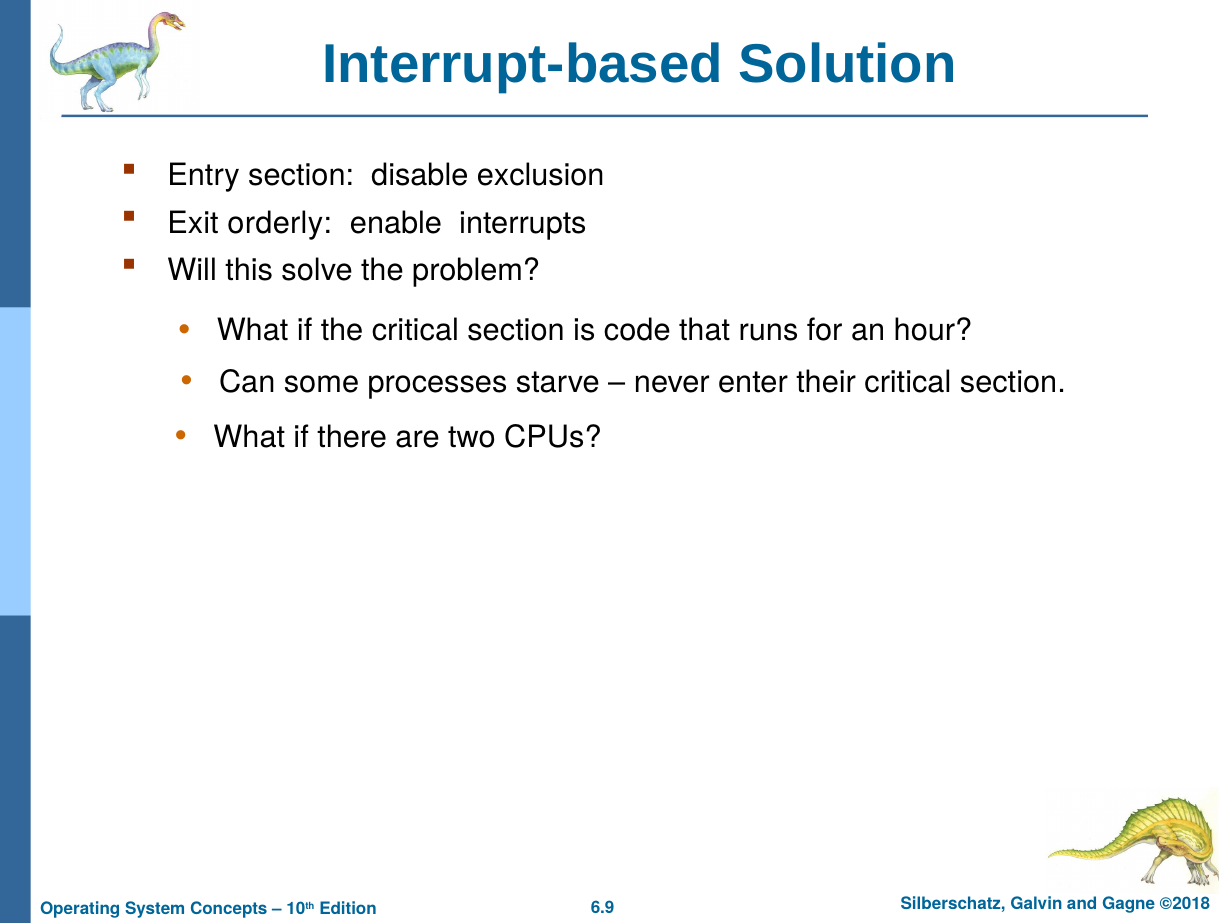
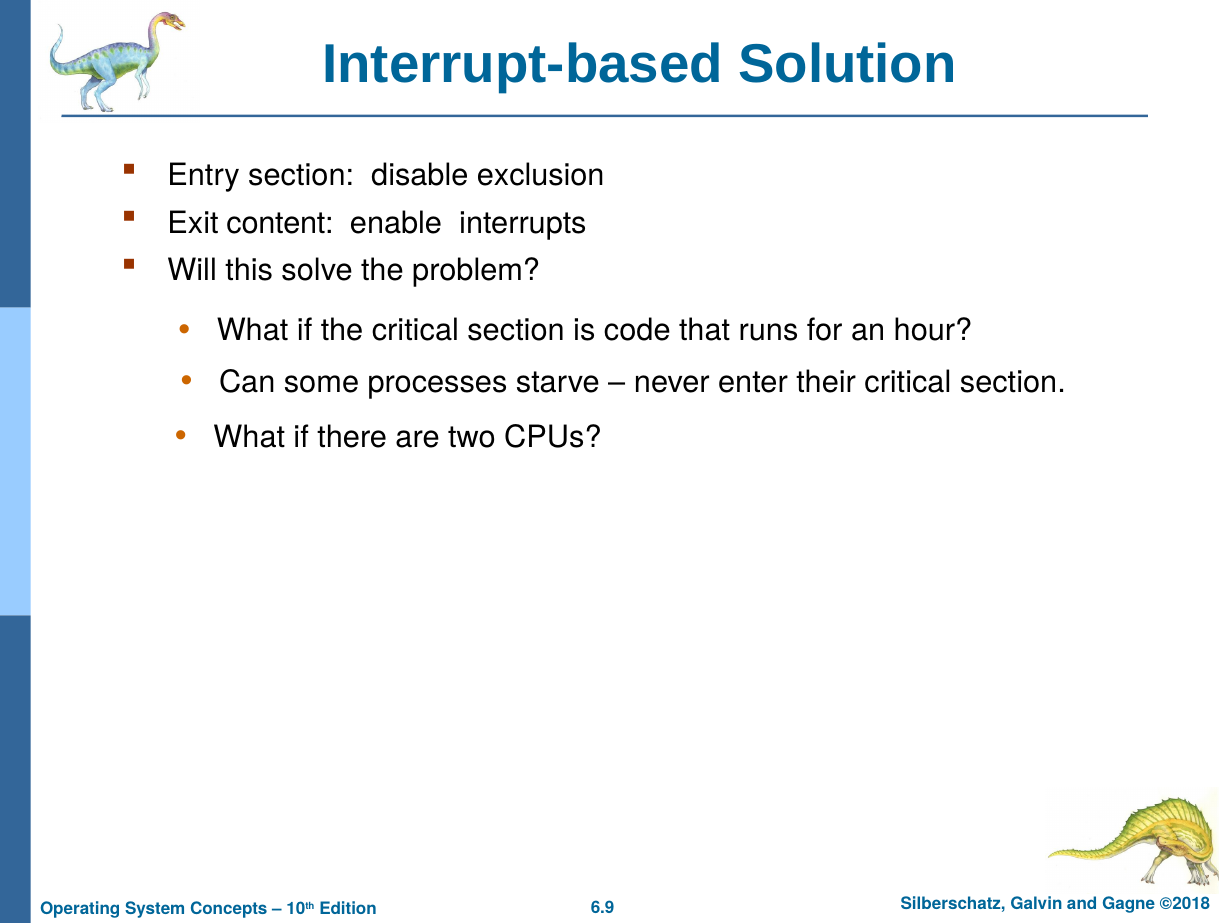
orderly: orderly -> content
